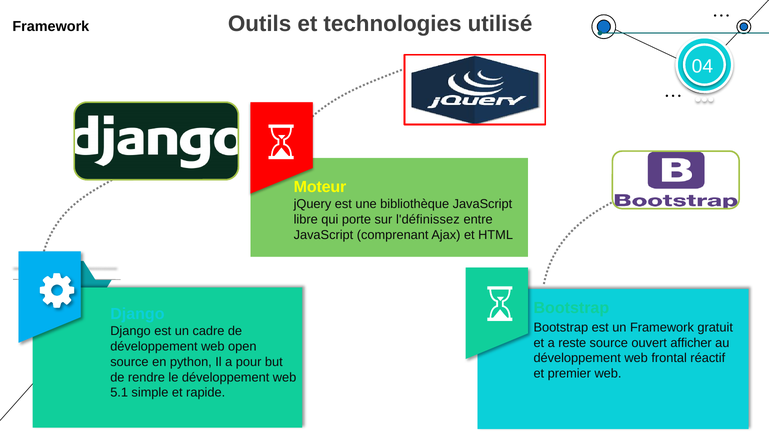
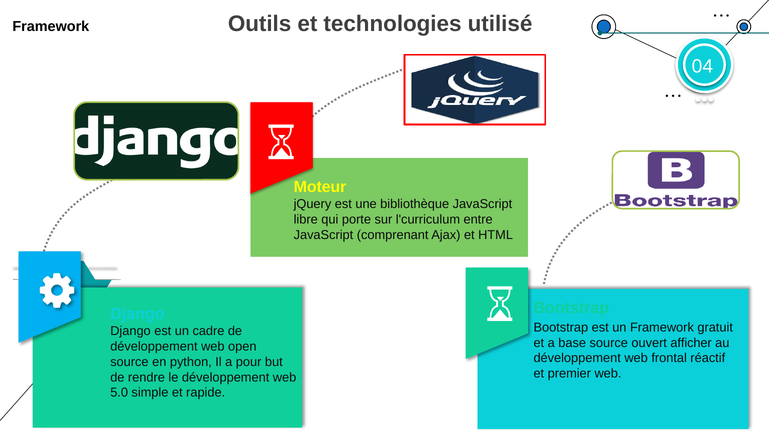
l'définissez: l'définissez -> l'curriculum
reste: reste -> base
5.1: 5.1 -> 5.0
